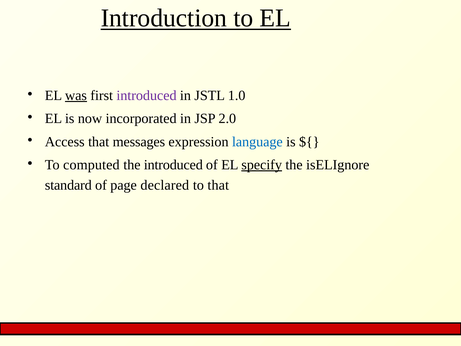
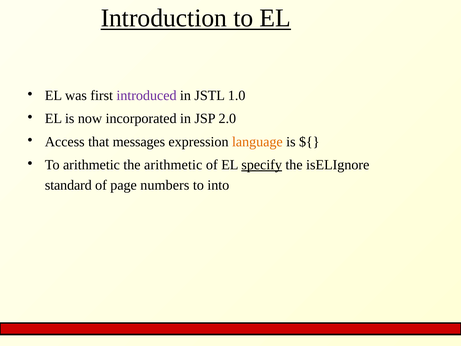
was underline: present -> none
language colour: blue -> orange
To computed: computed -> arithmetic
the introduced: introduced -> arithmetic
declared: declared -> numbers
to that: that -> into
